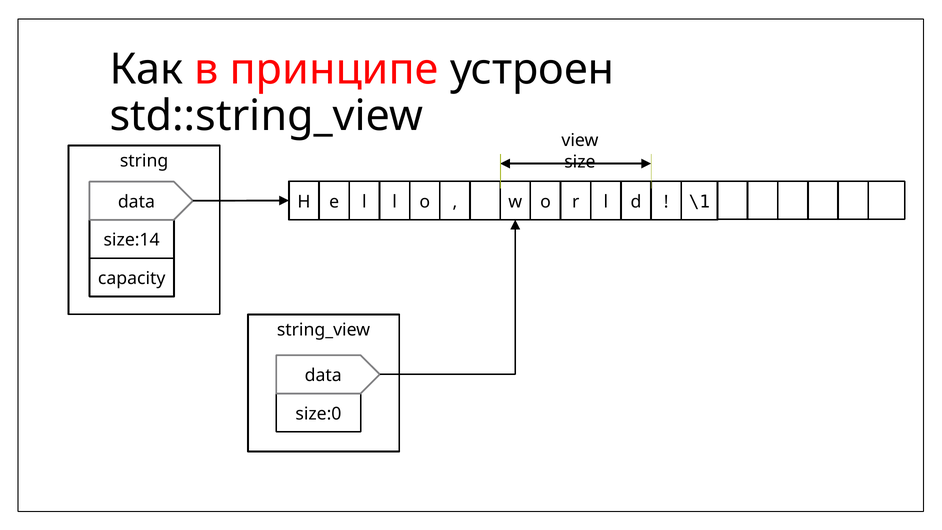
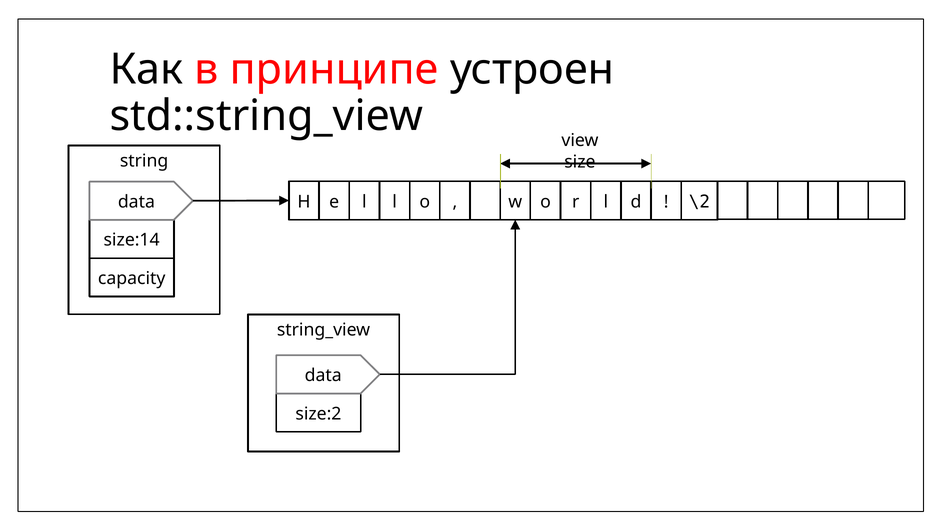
\1: \1 -> \2
size:0: size:0 -> size:2
